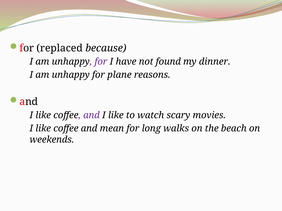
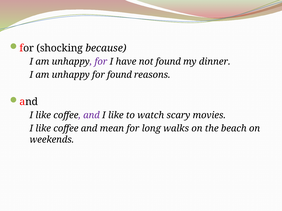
replaced: replaced -> shocking
for plane: plane -> found
